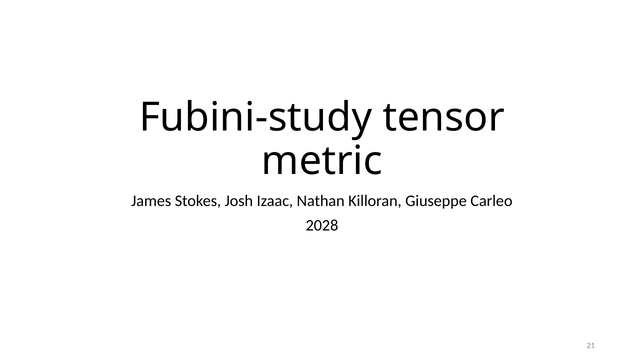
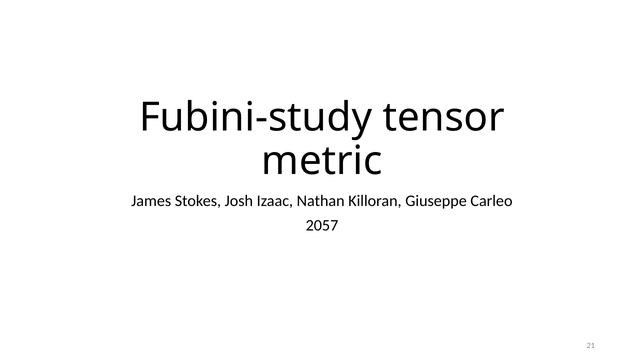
2028: 2028 -> 2057
